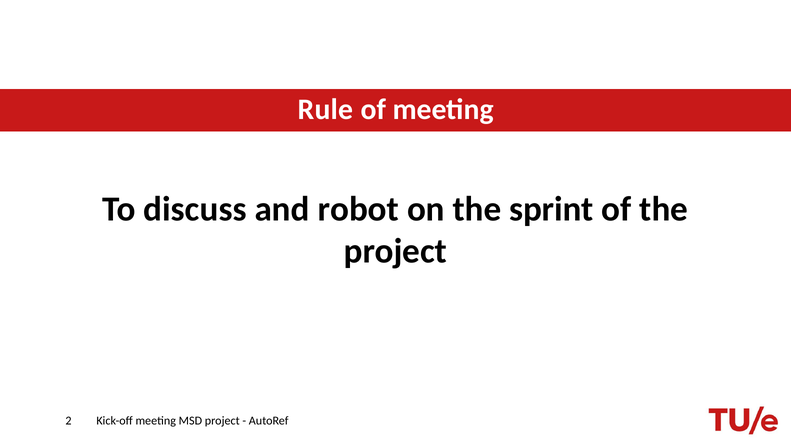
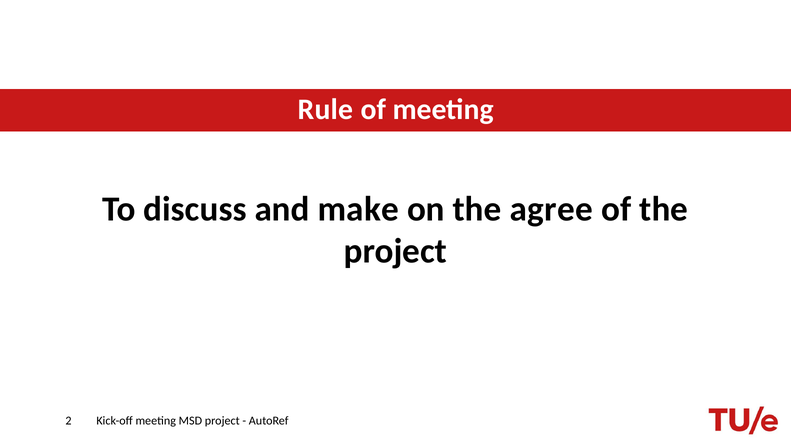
robot: robot -> make
sprint: sprint -> agree
